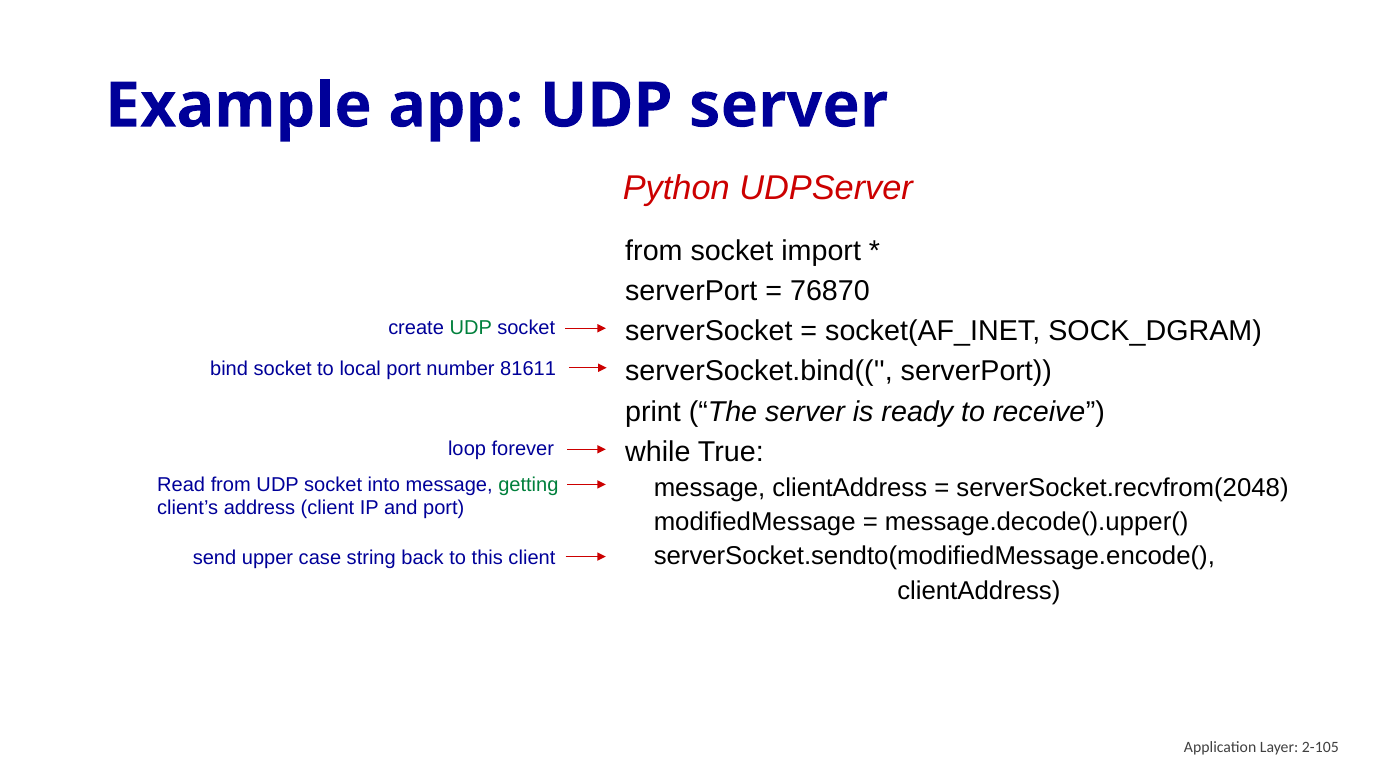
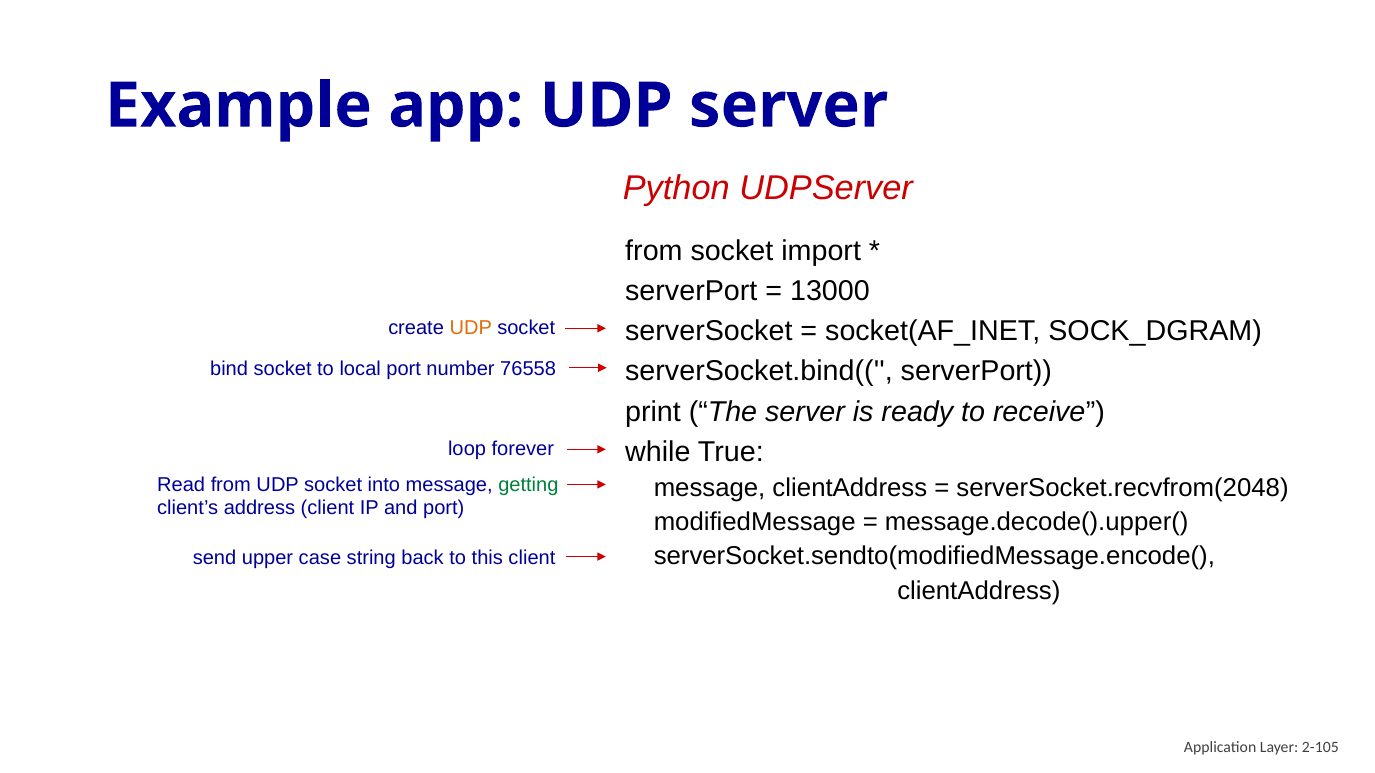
76870: 76870 -> 13000
UDP at (471, 328) colour: green -> orange
81611: 81611 -> 76558
